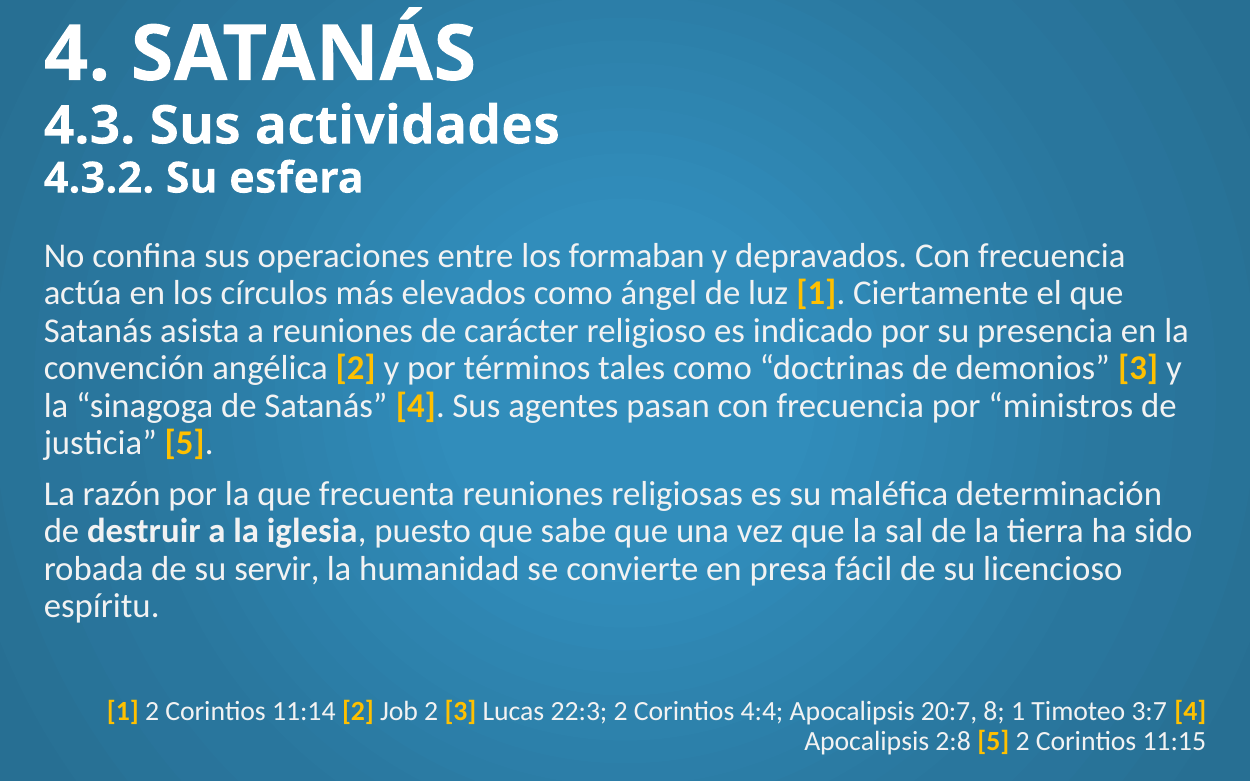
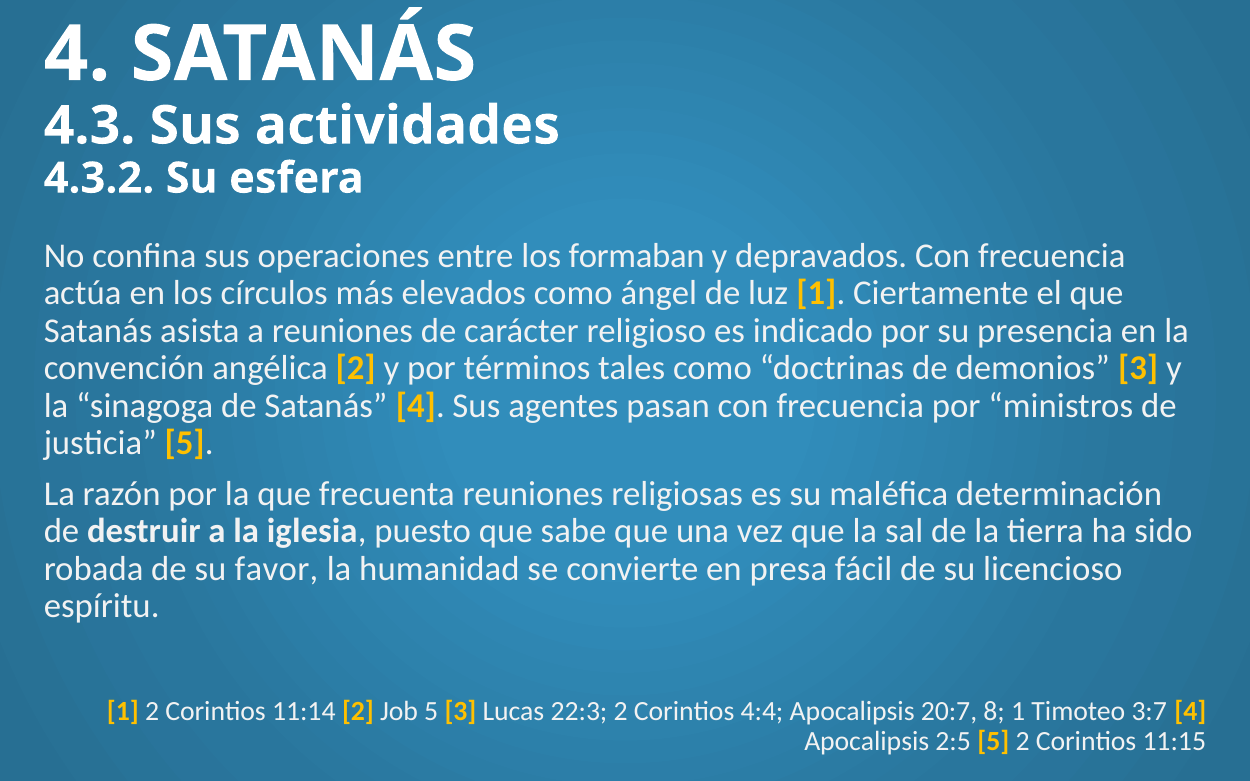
servir: servir -> favor
Job 2: 2 -> 5
2:8: 2:8 -> 2:5
